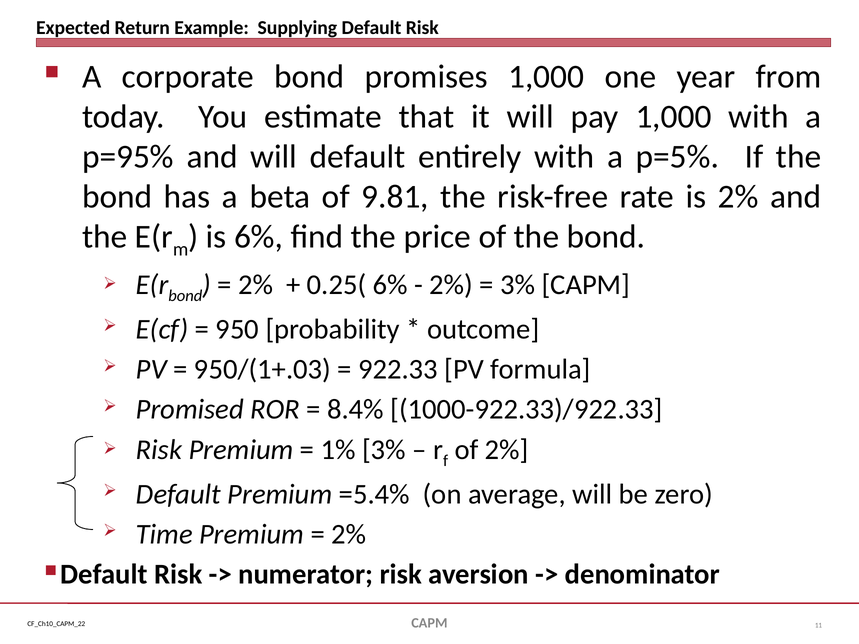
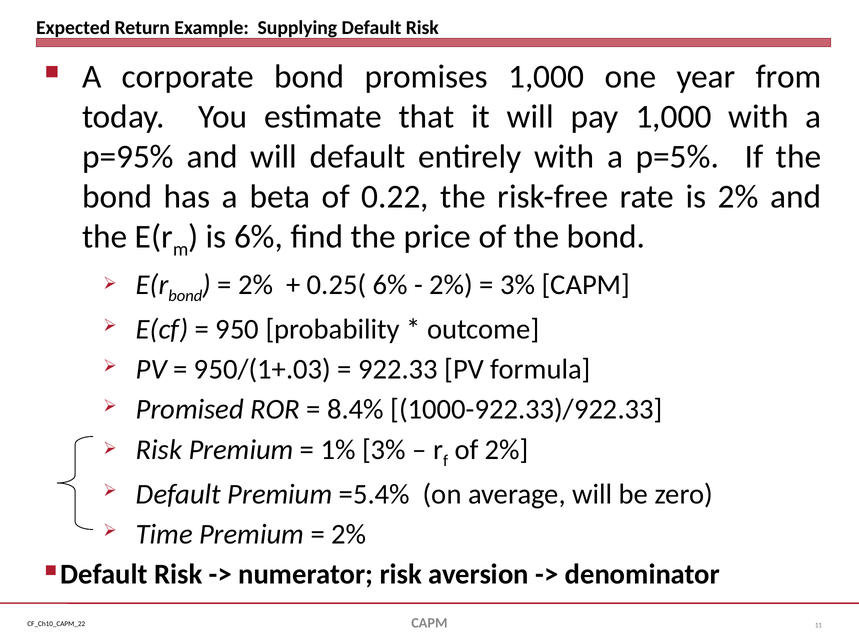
9.81: 9.81 -> 0.22
